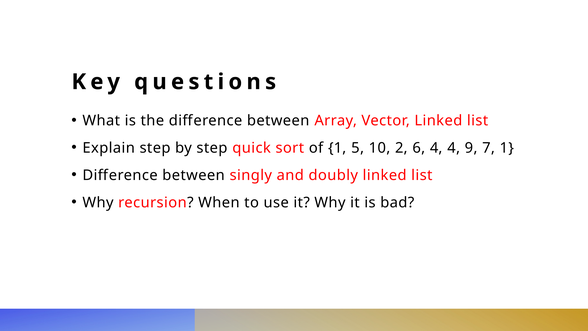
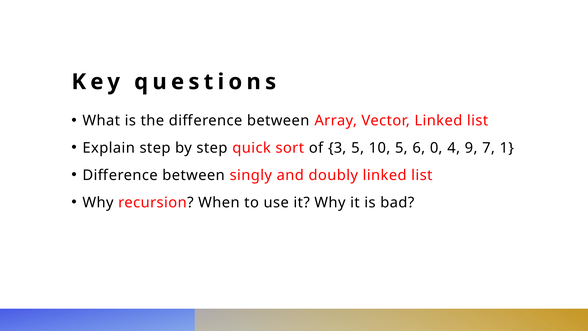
of 1: 1 -> 3
10 2: 2 -> 5
6 4: 4 -> 0
